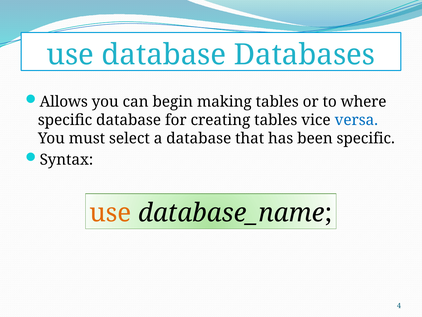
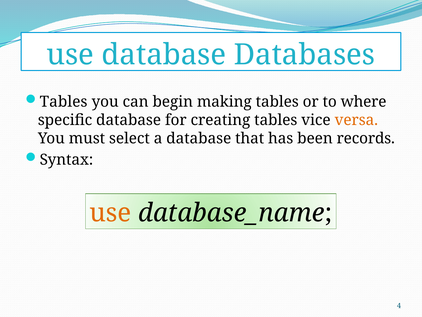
Allows at (64, 102): Allows -> Tables
versa colour: blue -> orange
specific at (366, 138): specific -> records
